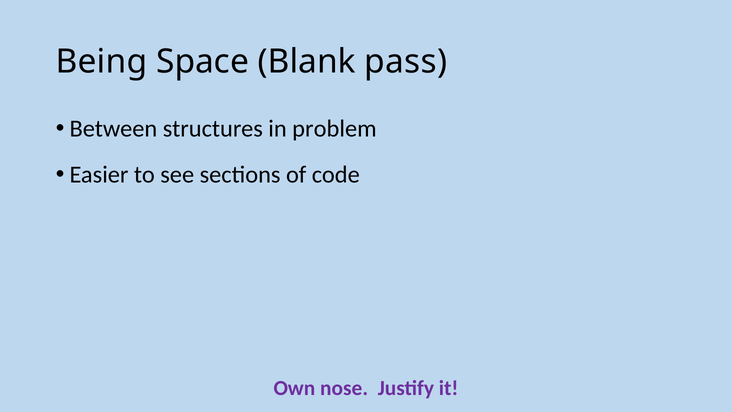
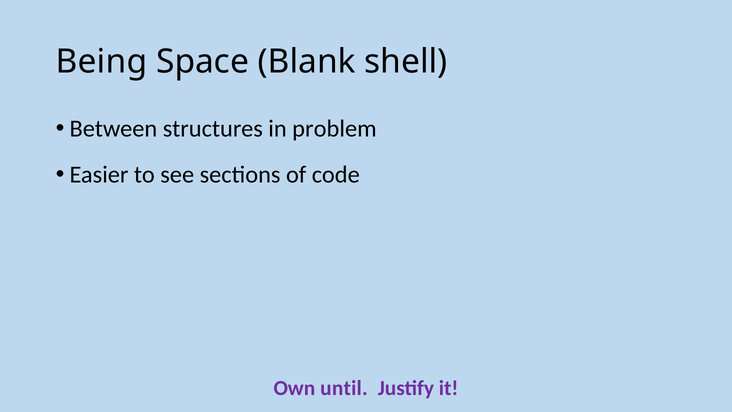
pass: pass -> shell
nose: nose -> until
